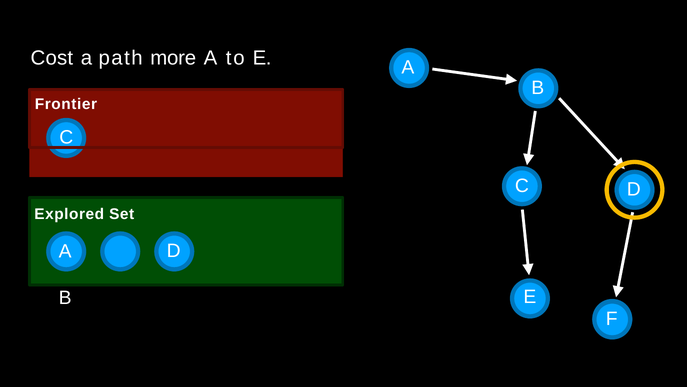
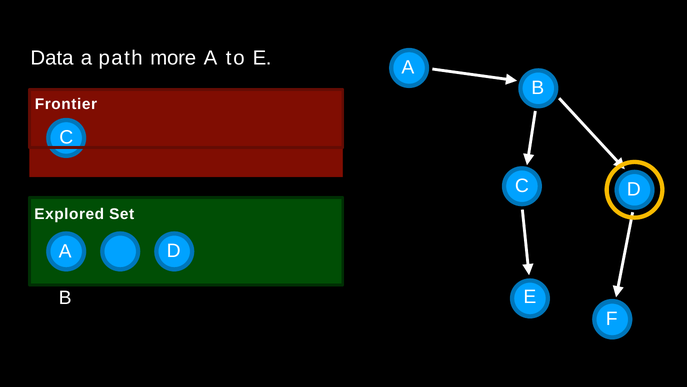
Cost: Cost -> Data
